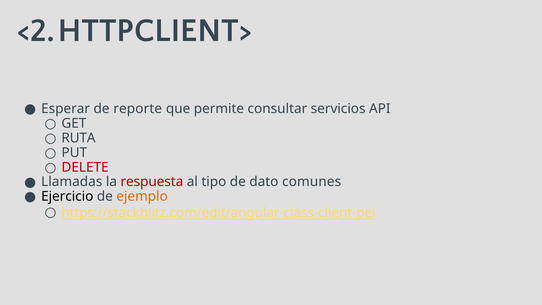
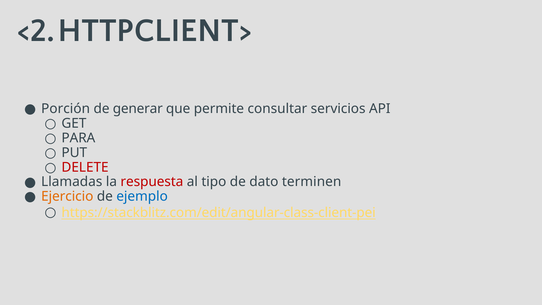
Esperar: Esperar -> Porción
reporte: reporte -> generar
RUTA: RUTA -> PARA
comunes: comunes -> terminen
Ejercicio colour: black -> orange
ejemplo colour: orange -> blue
